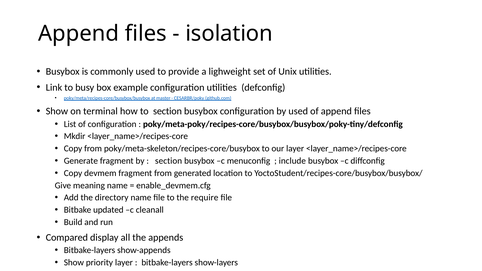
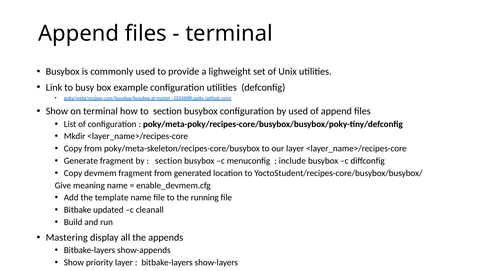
isolation at (229, 34): isolation -> terminal
directory: directory -> template
require: require -> running
Compared: Compared -> Mastering
